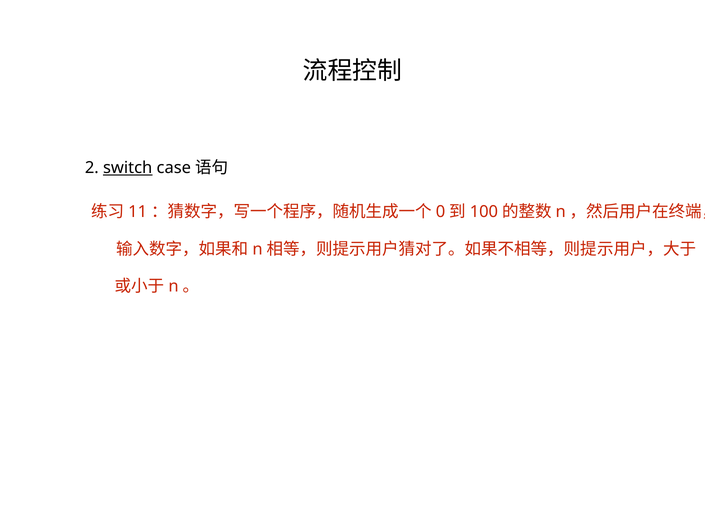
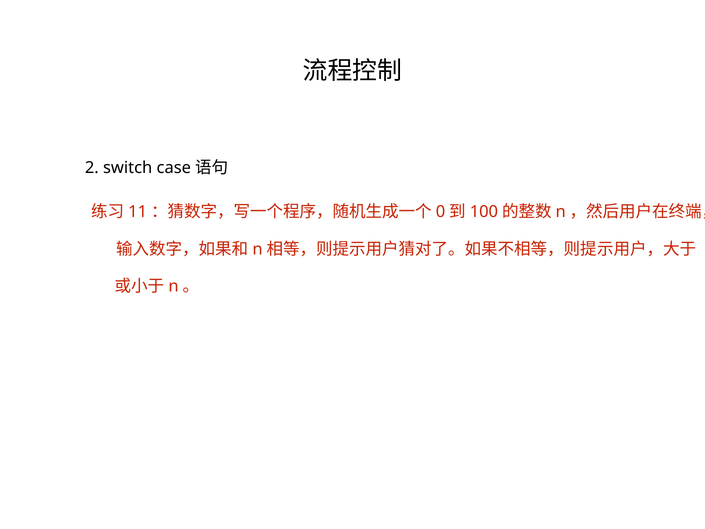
switch underline: present -> none
